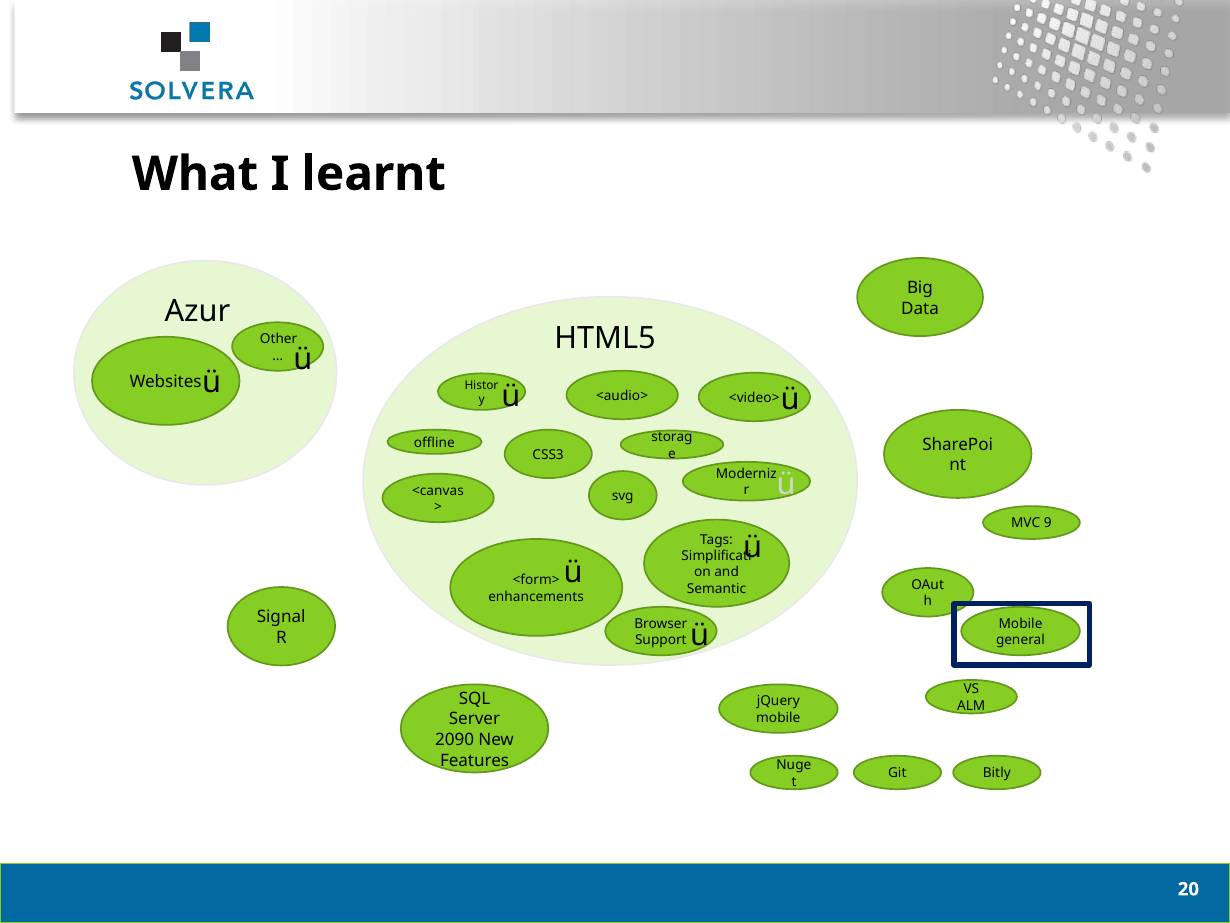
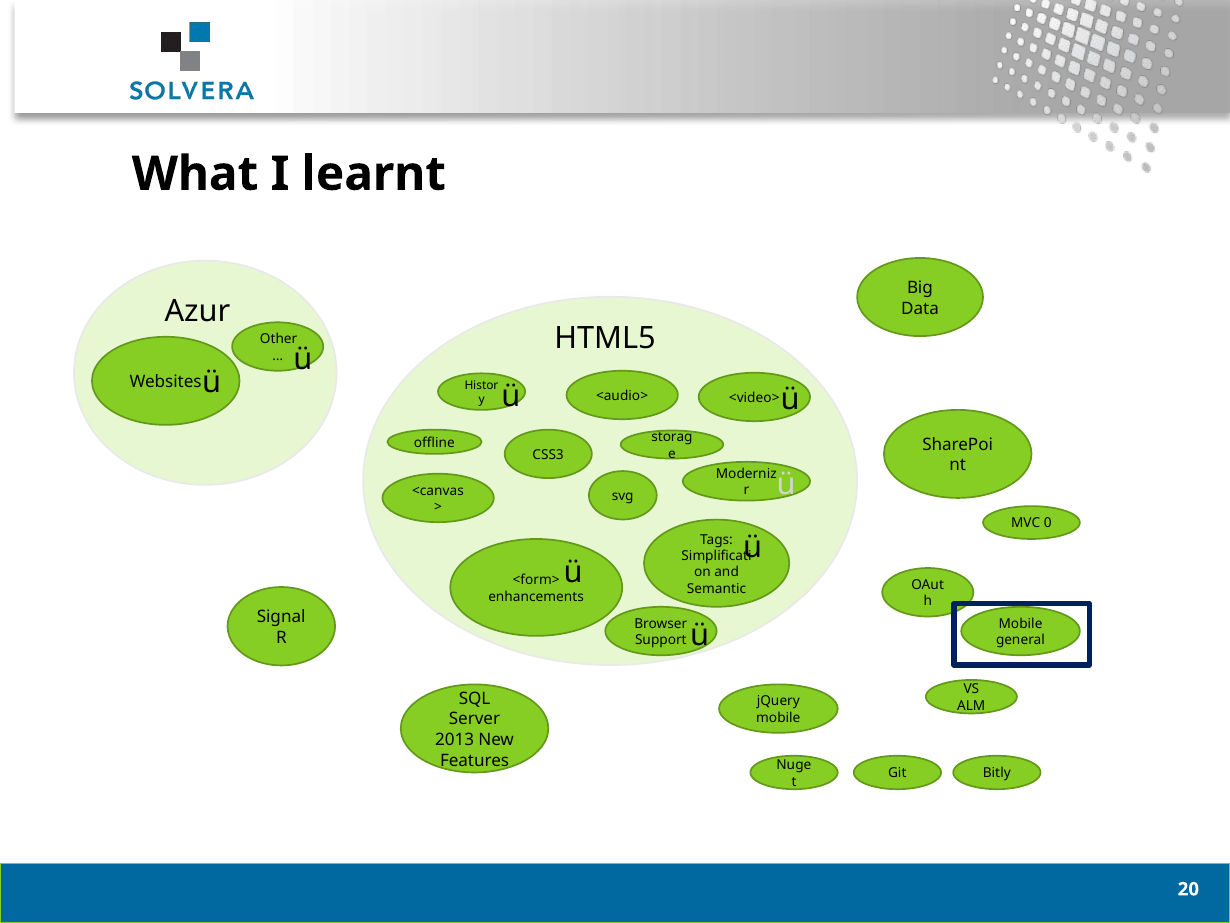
9: 9 -> 0
2090: 2090 -> 2013
